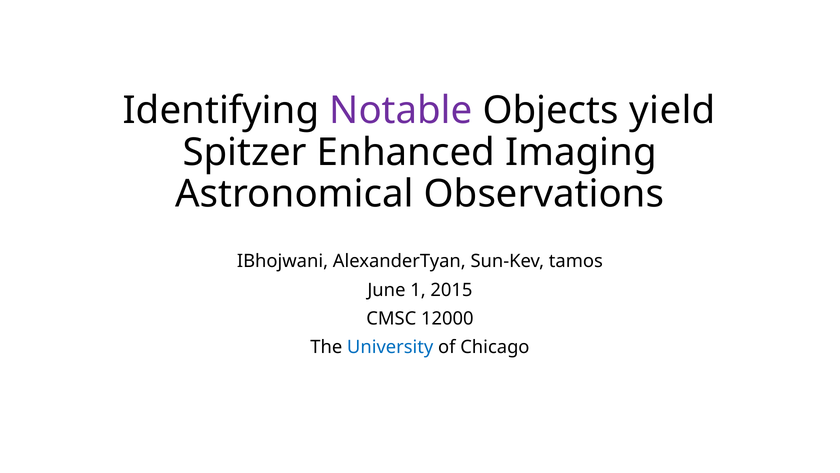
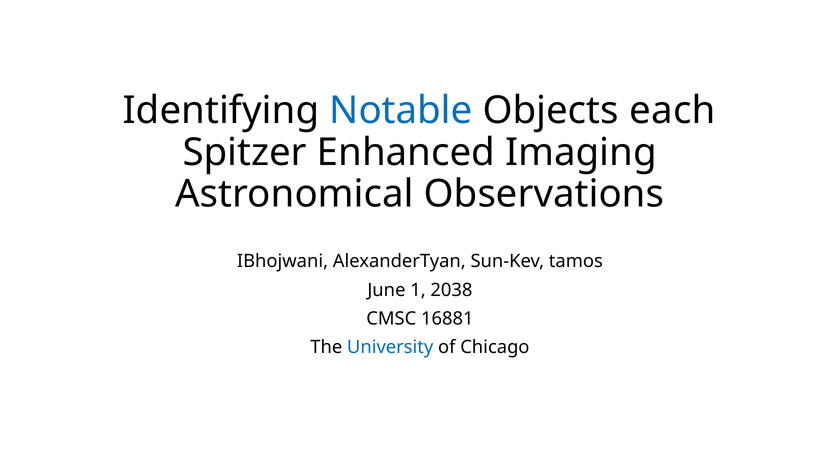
Notable colour: purple -> blue
yield: yield -> each
2015: 2015 -> 2038
12000: 12000 -> 16881
